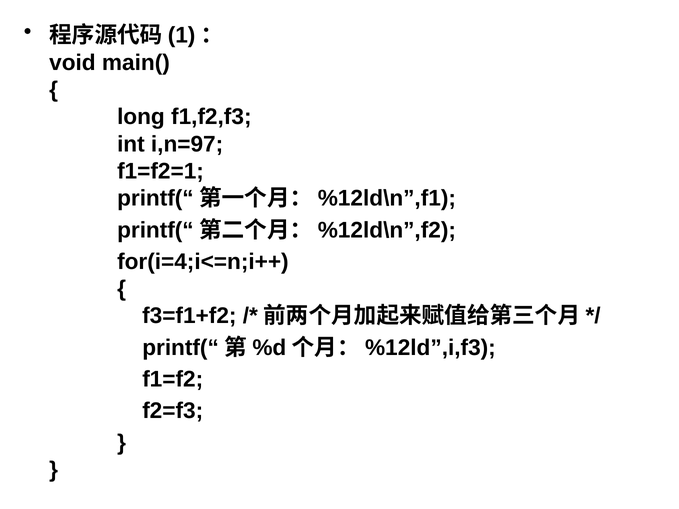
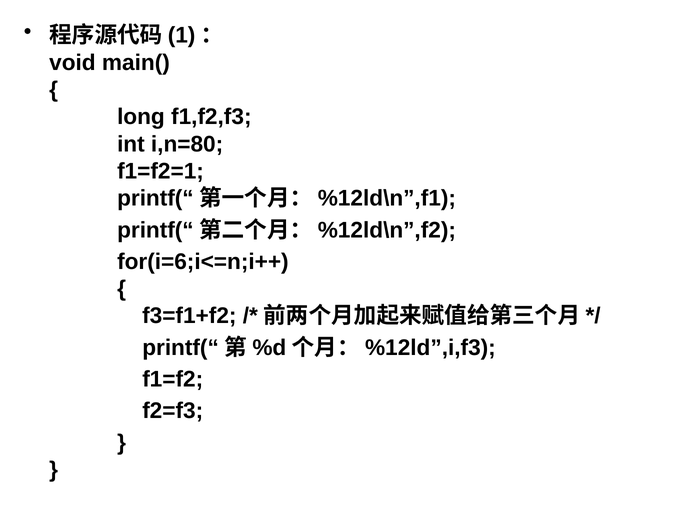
i,n=97: i,n=97 -> i,n=80
for(i=4;i<=n;i++: for(i=4;i<=n;i++ -> for(i=6;i<=n;i++
